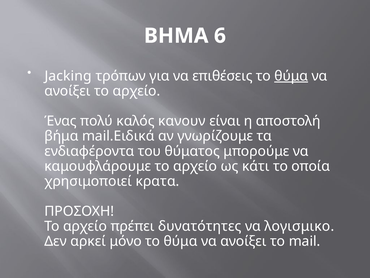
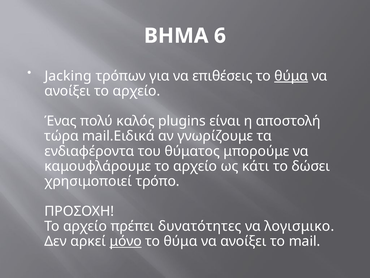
κανουν: κανουν -> plugins
βήμα: βήμα -> τώρα
οποία: οποία -> δώσει
κρατα: κρατα -> τρόπο
μόνο underline: none -> present
